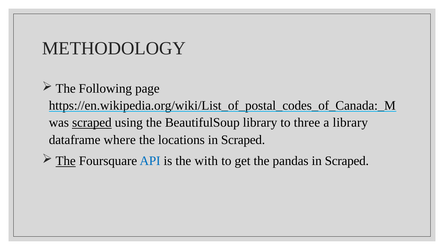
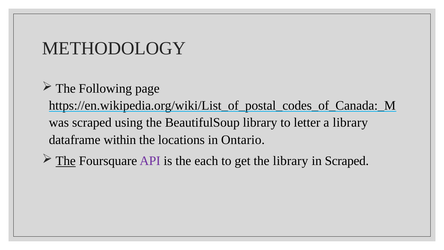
scraped at (92, 123) underline: present -> none
three: three -> letter
where: where -> within
locations in Scraped: Scraped -> Ontario
API colour: blue -> purple
with: with -> each
the pandas: pandas -> library
